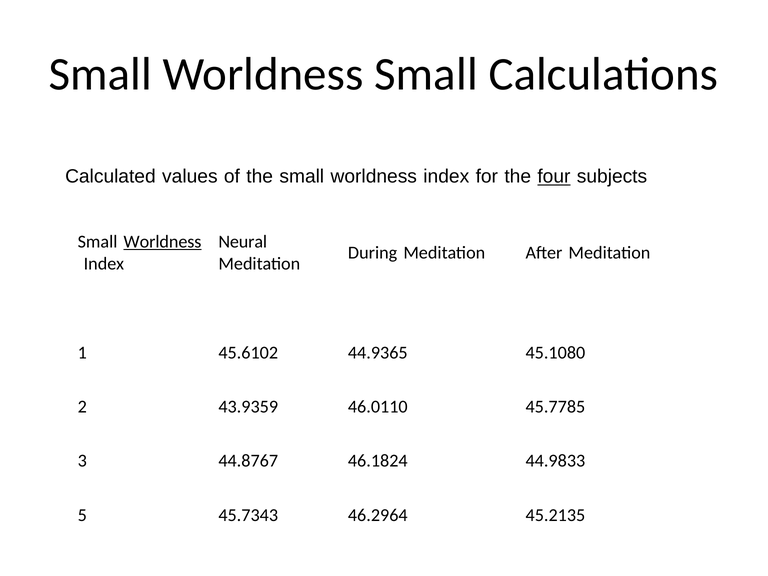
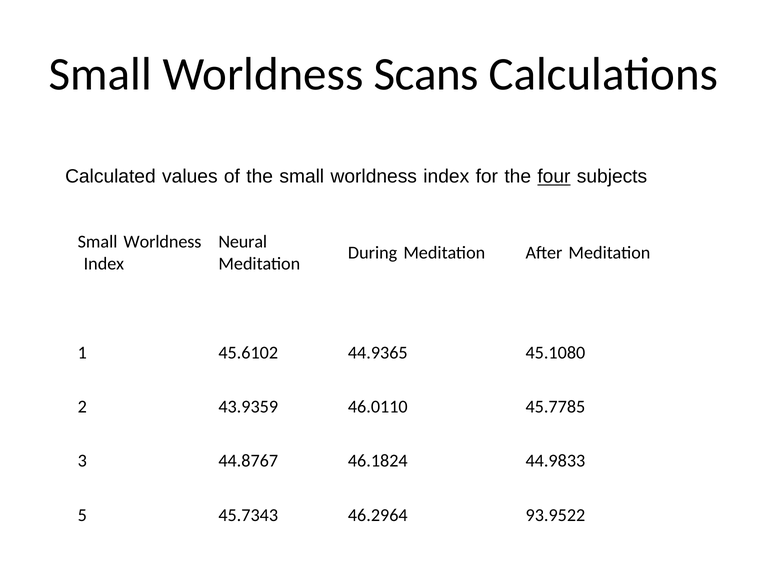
Worldness Small: Small -> Scans
Worldness at (163, 242) underline: present -> none
45.2135: 45.2135 -> 93.9522
